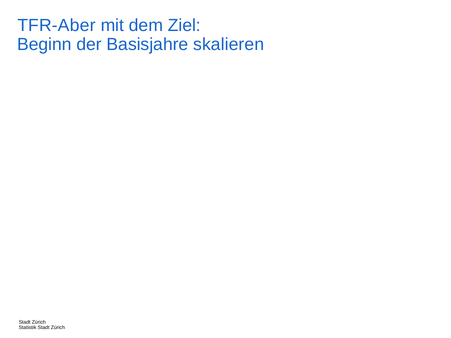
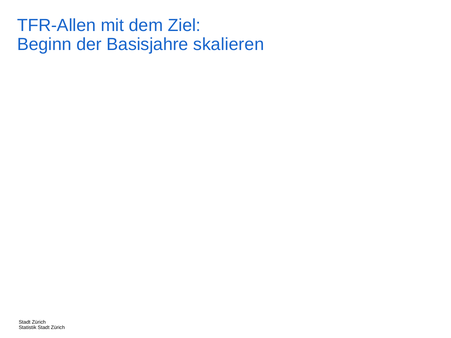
TFR-Aber: TFR-Aber -> TFR-Allen
